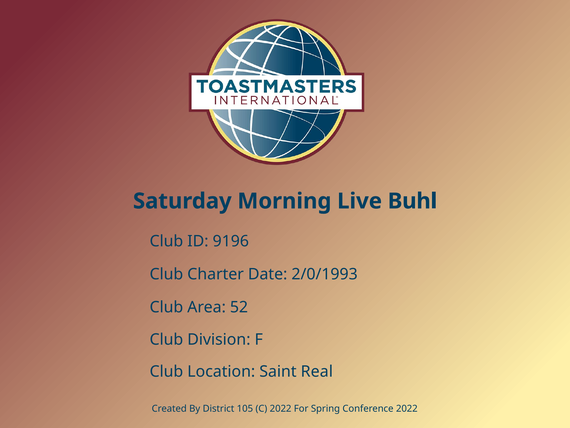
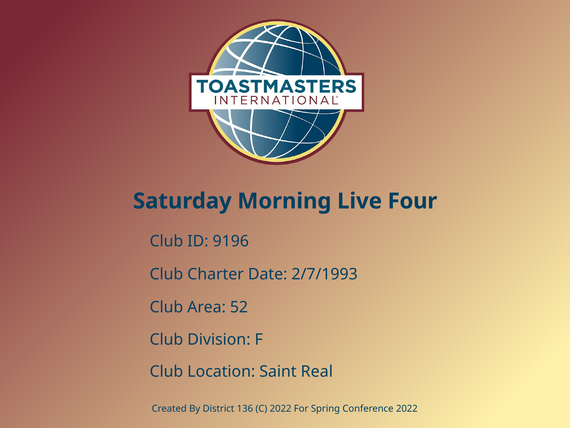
Buhl: Buhl -> Four
2/0/1993: 2/0/1993 -> 2/7/1993
105: 105 -> 136
